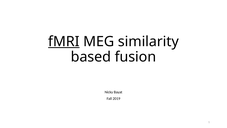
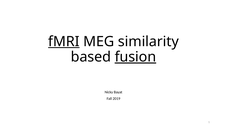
fusion underline: none -> present
